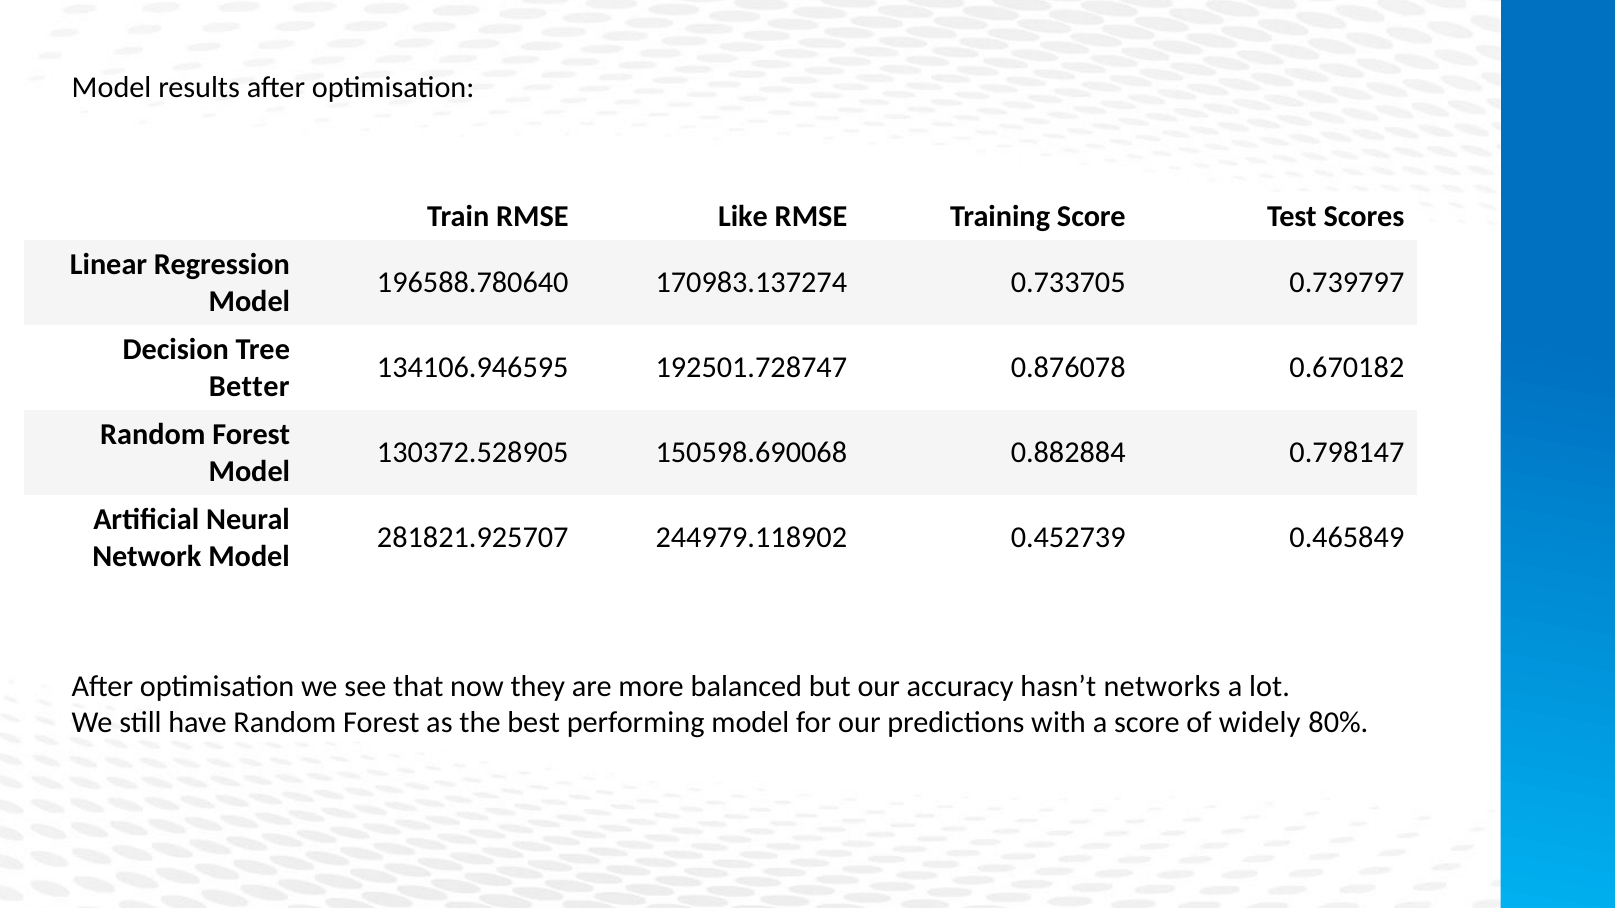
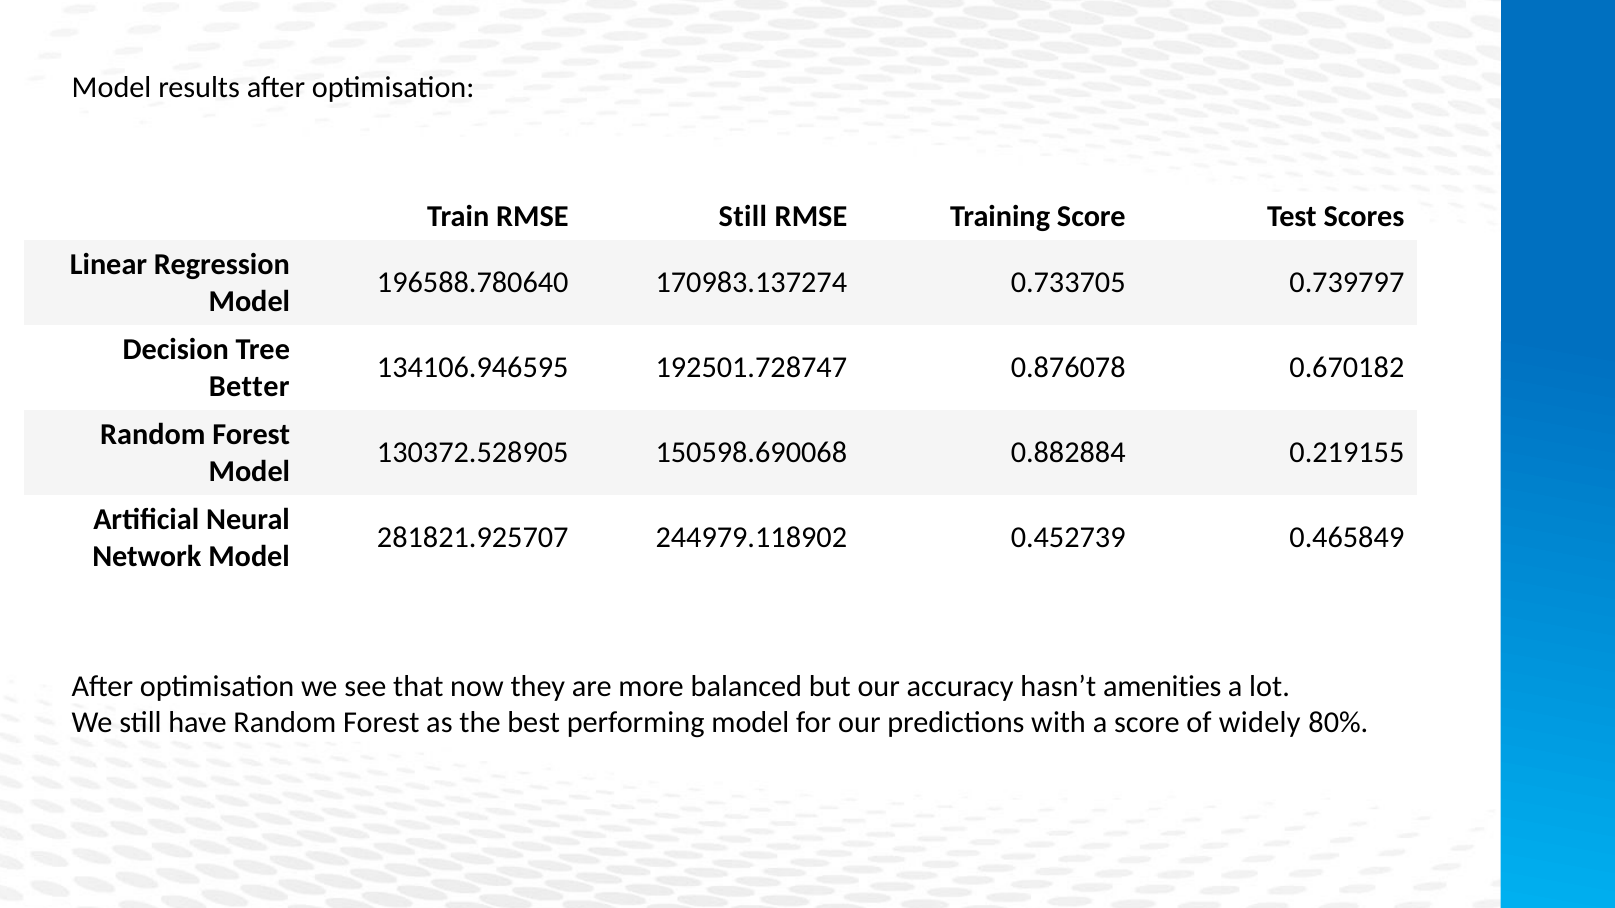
RMSE Like: Like -> Still
0.798147: 0.798147 -> 0.219155
networks: networks -> amenities
